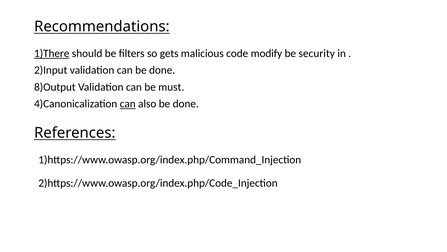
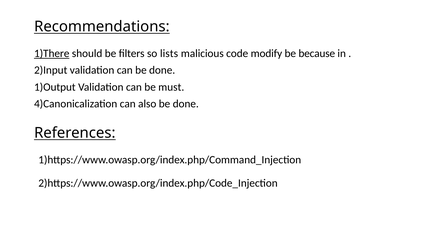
gets: gets -> lists
security: security -> because
8)Output: 8)Output -> 1)Output
can at (128, 104) underline: present -> none
